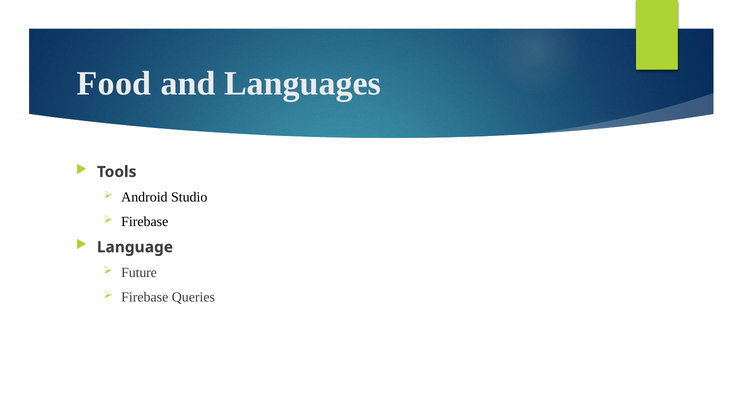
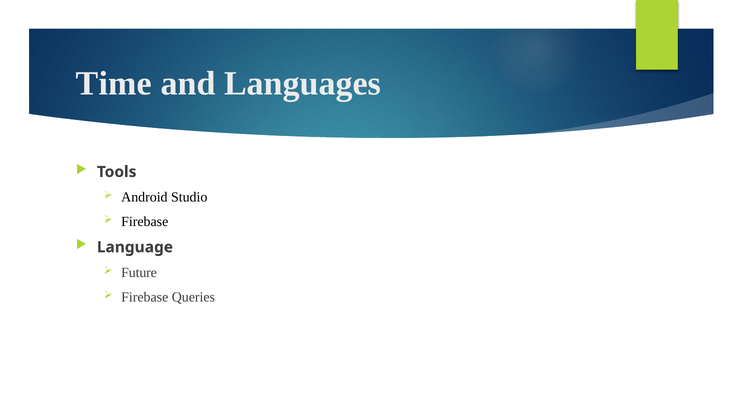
Food: Food -> Time
